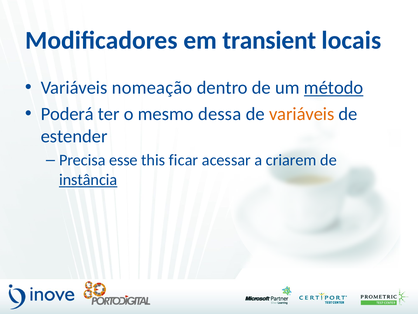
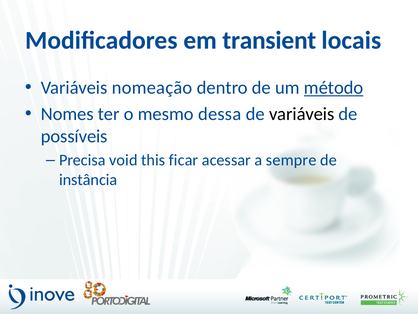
Poderá: Poderá -> Nomes
variáveis at (302, 114) colour: orange -> black
estender: estender -> possíveis
esse: esse -> void
criarem: criarem -> sempre
instância underline: present -> none
